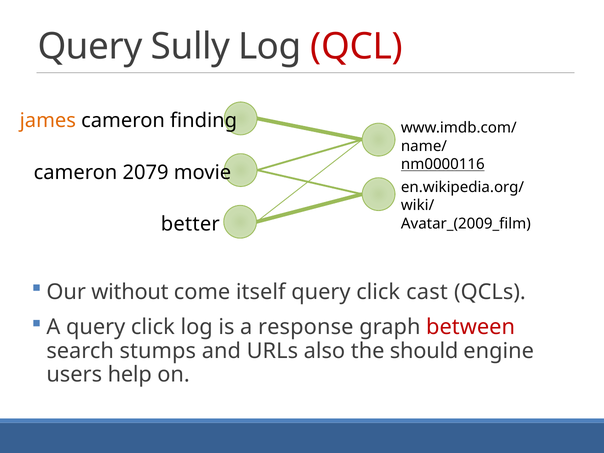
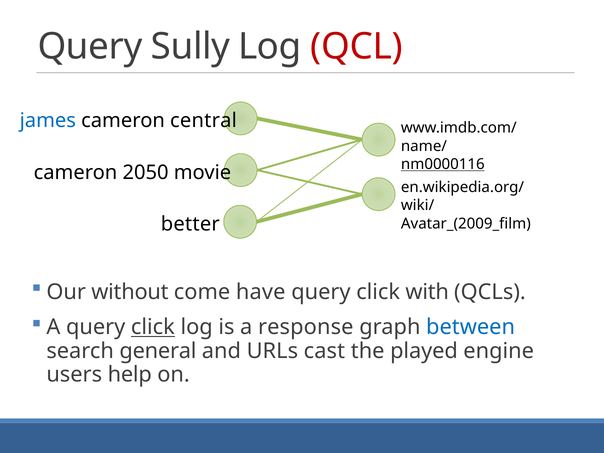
james colour: orange -> blue
finding: finding -> central
2079: 2079 -> 2050
itself: itself -> have
cast: cast -> with
click at (153, 327) underline: none -> present
between colour: red -> blue
stumps: stumps -> general
also: also -> cast
should: should -> played
